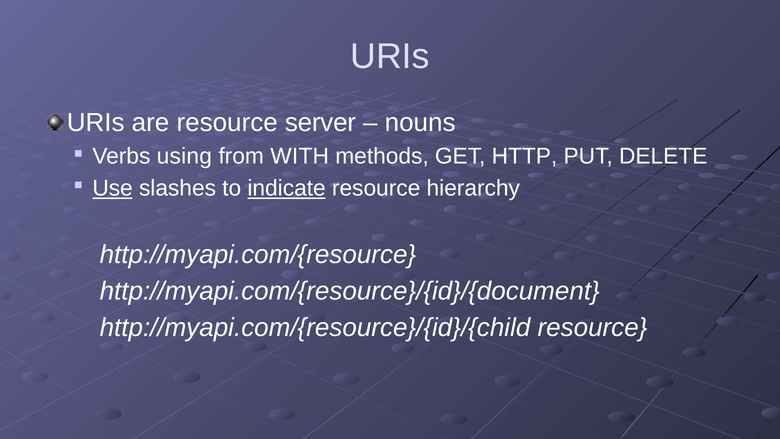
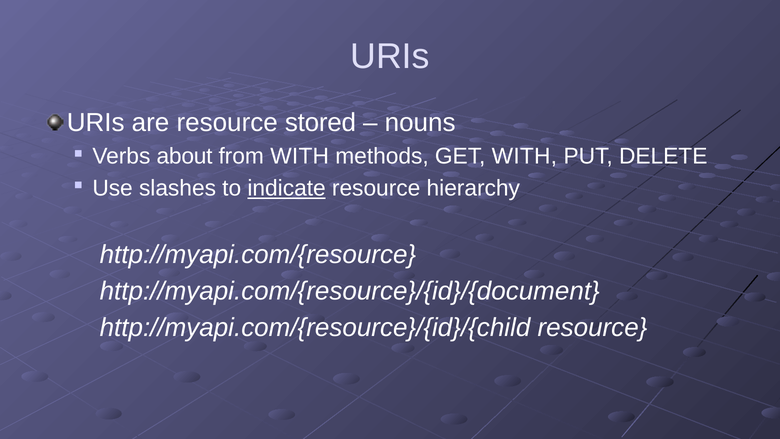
server: server -> stored
using: using -> about
GET HTTP: HTTP -> WITH
Use underline: present -> none
